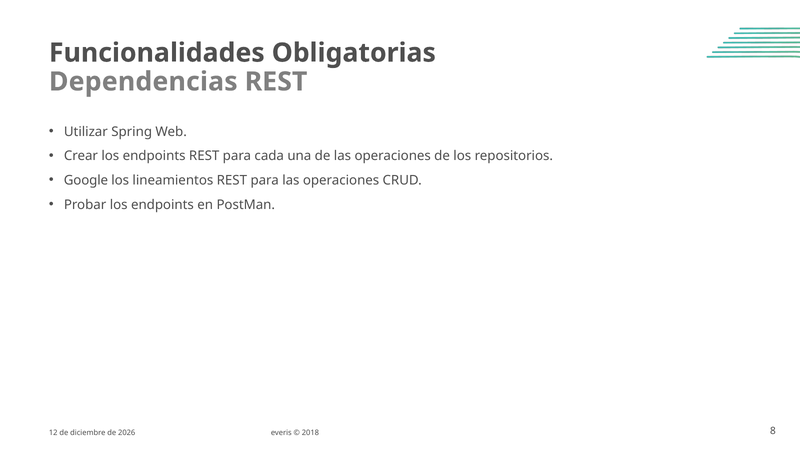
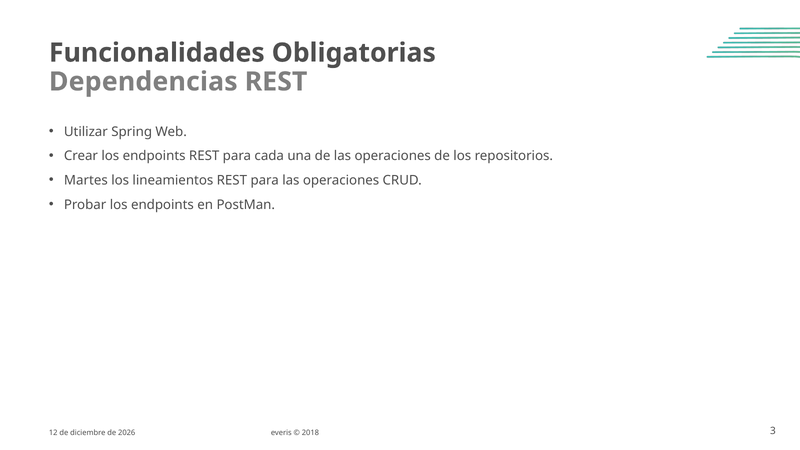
Google: Google -> Martes
8: 8 -> 3
